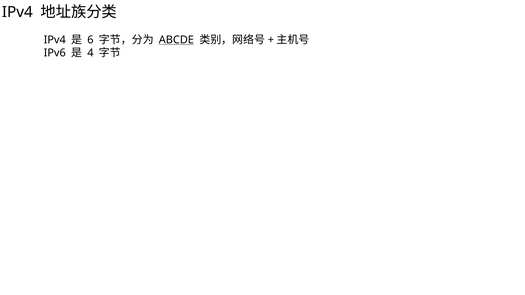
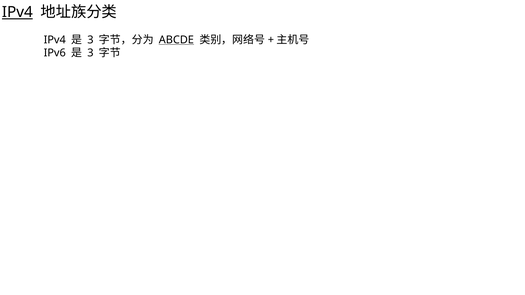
IPv4 at (17, 12) underline: none -> present
6 at (90, 40): 6 -> 3
4 at (90, 53): 4 -> 3
